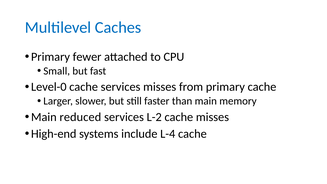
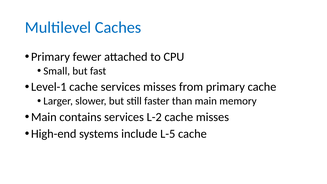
Level-0: Level-0 -> Level-1
reduced: reduced -> contains
L-4: L-4 -> L-5
